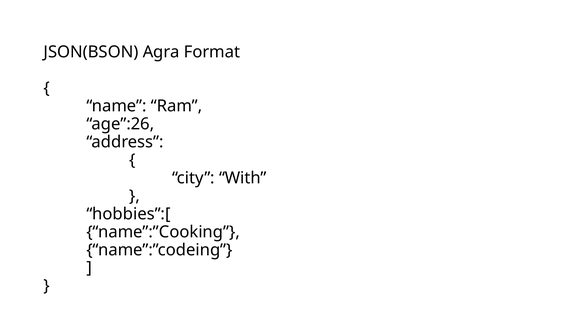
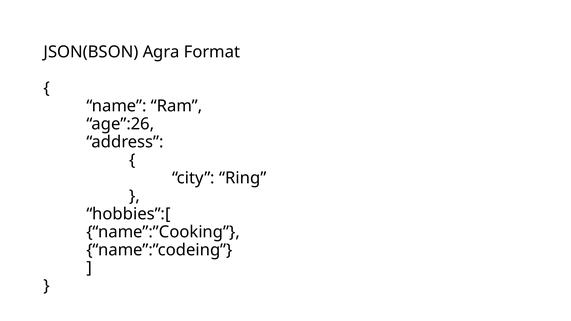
With: With -> Ring
